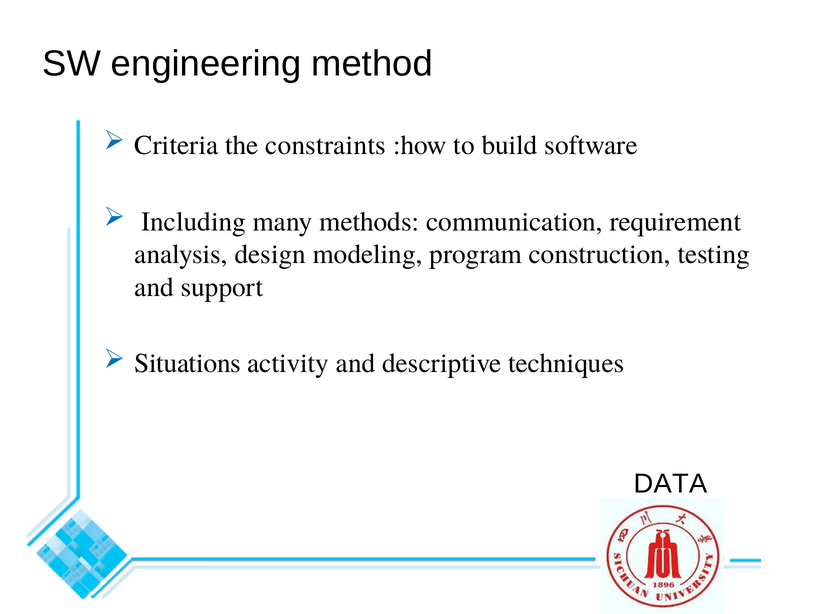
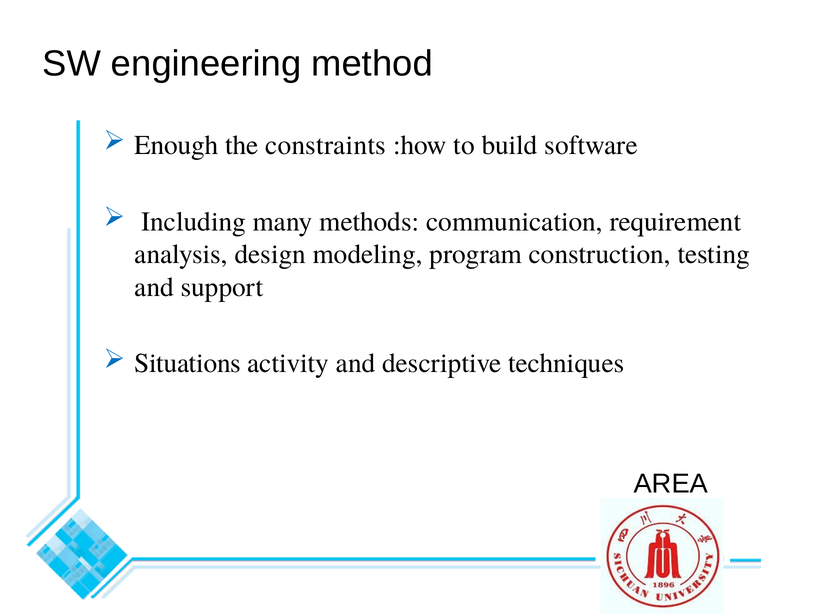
Criteria: Criteria -> Enough
DATA: DATA -> AREA
